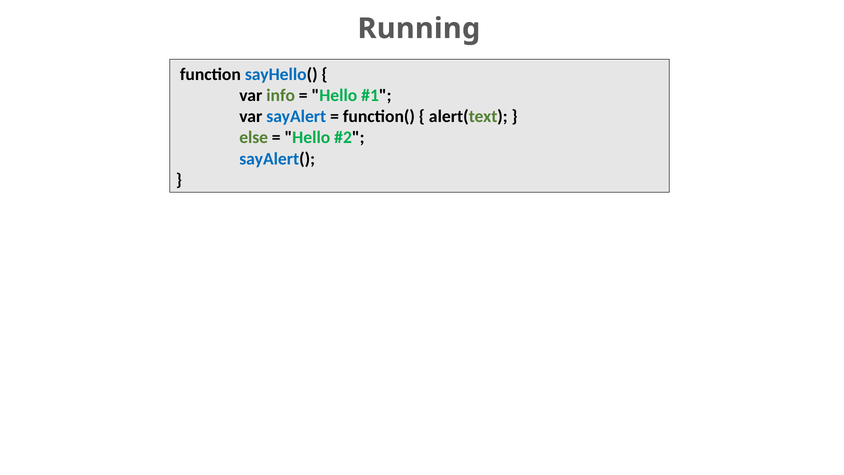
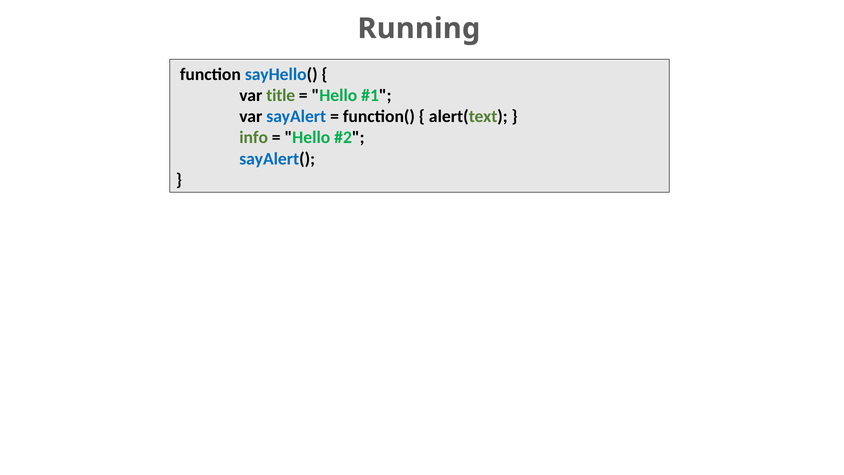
info: info -> title
else: else -> info
